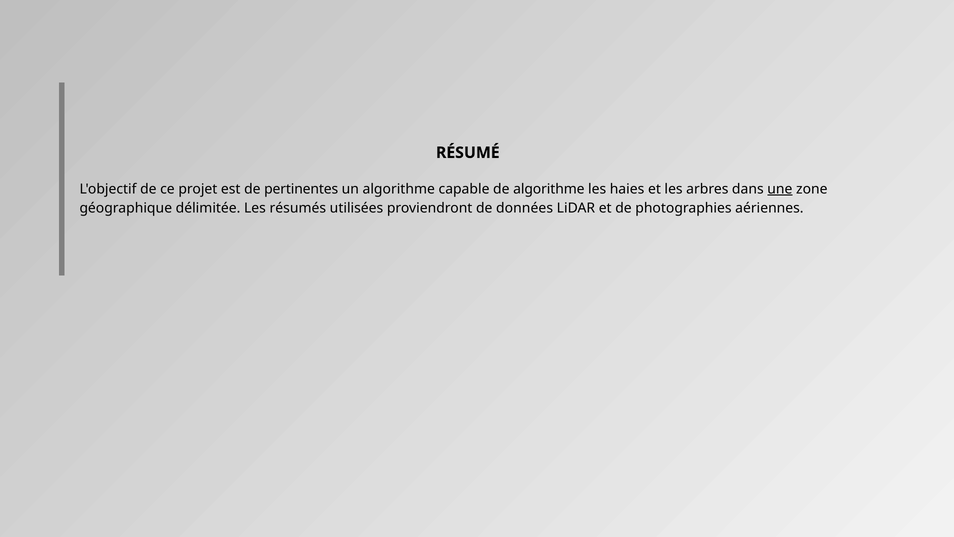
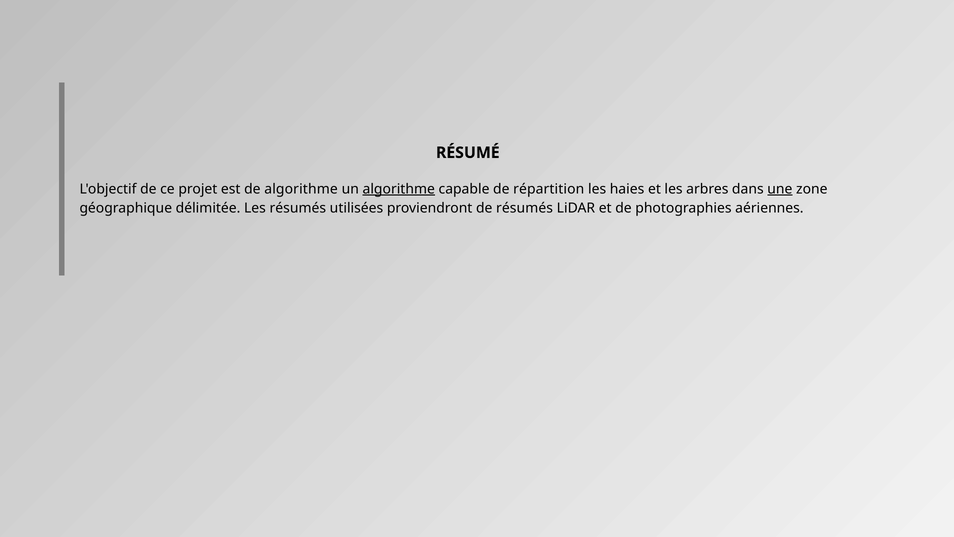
de pertinentes: pertinentes -> algorithme
algorithme at (399, 189) underline: none -> present
de algorithme: algorithme -> répartition
de données: données -> résumés
